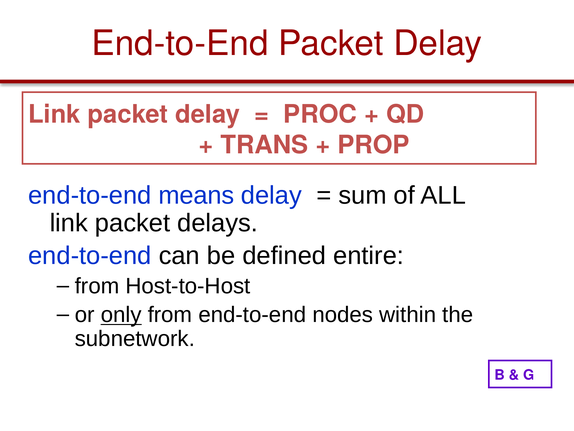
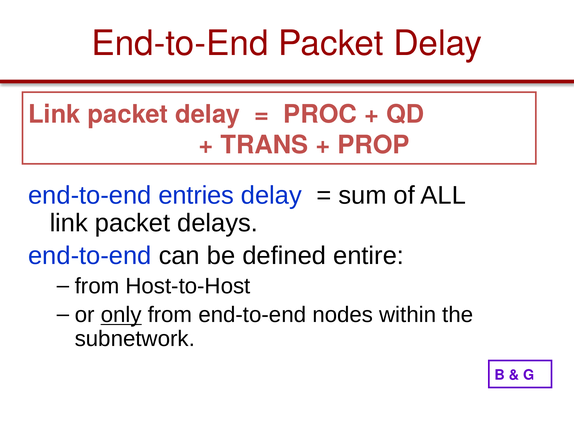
means: means -> entries
